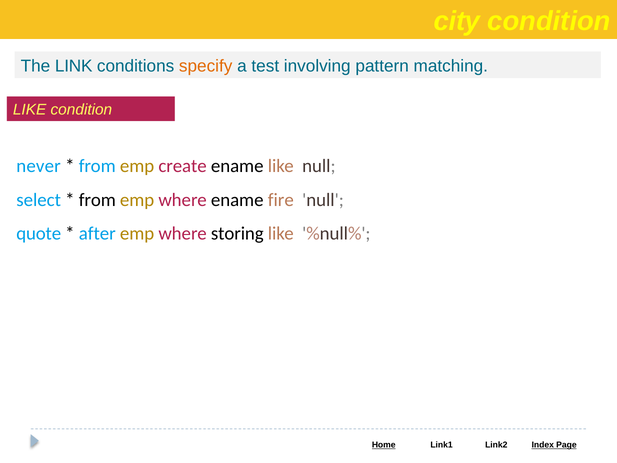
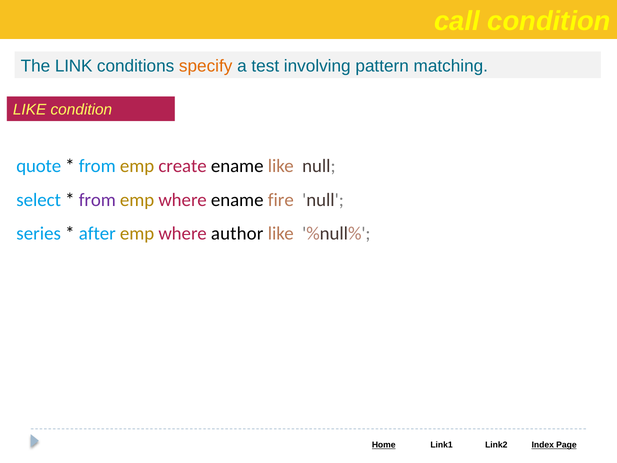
city: city -> call
never: never -> quote
from at (97, 200) colour: black -> purple
quote: quote -> series
storing: storing -> author
